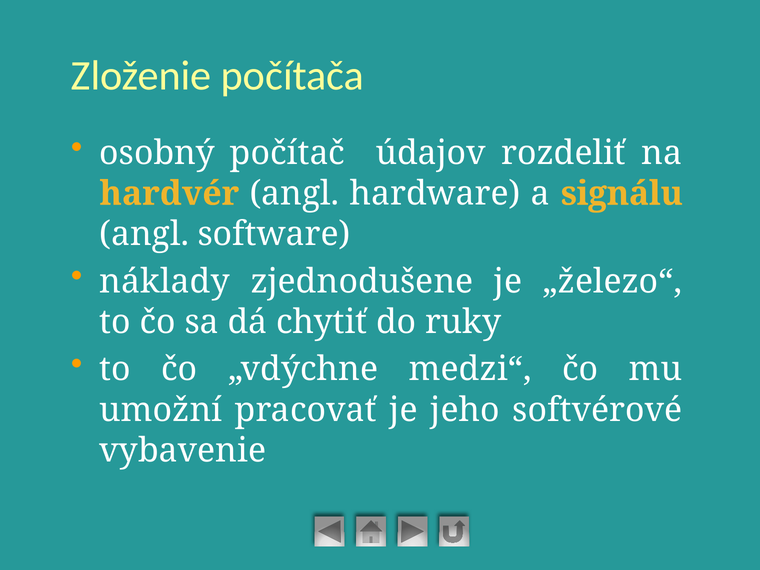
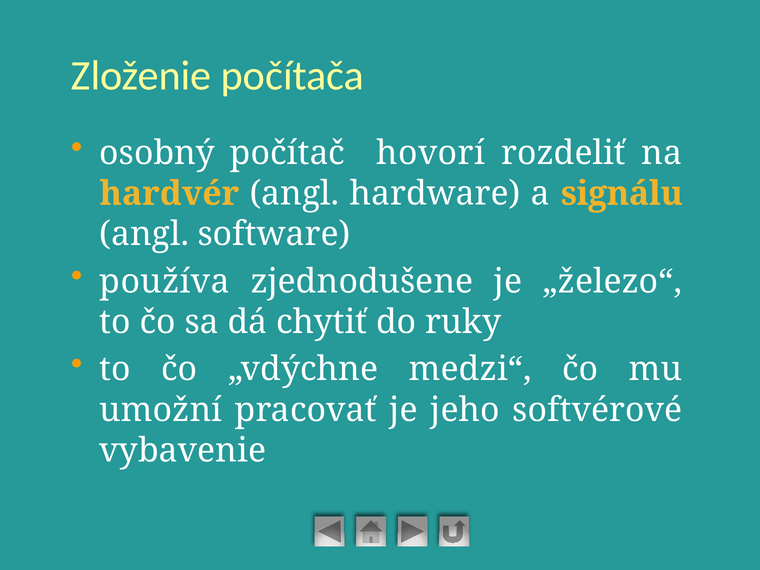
údajov: údajov -> hovorí
náklady: náklady -> používa
